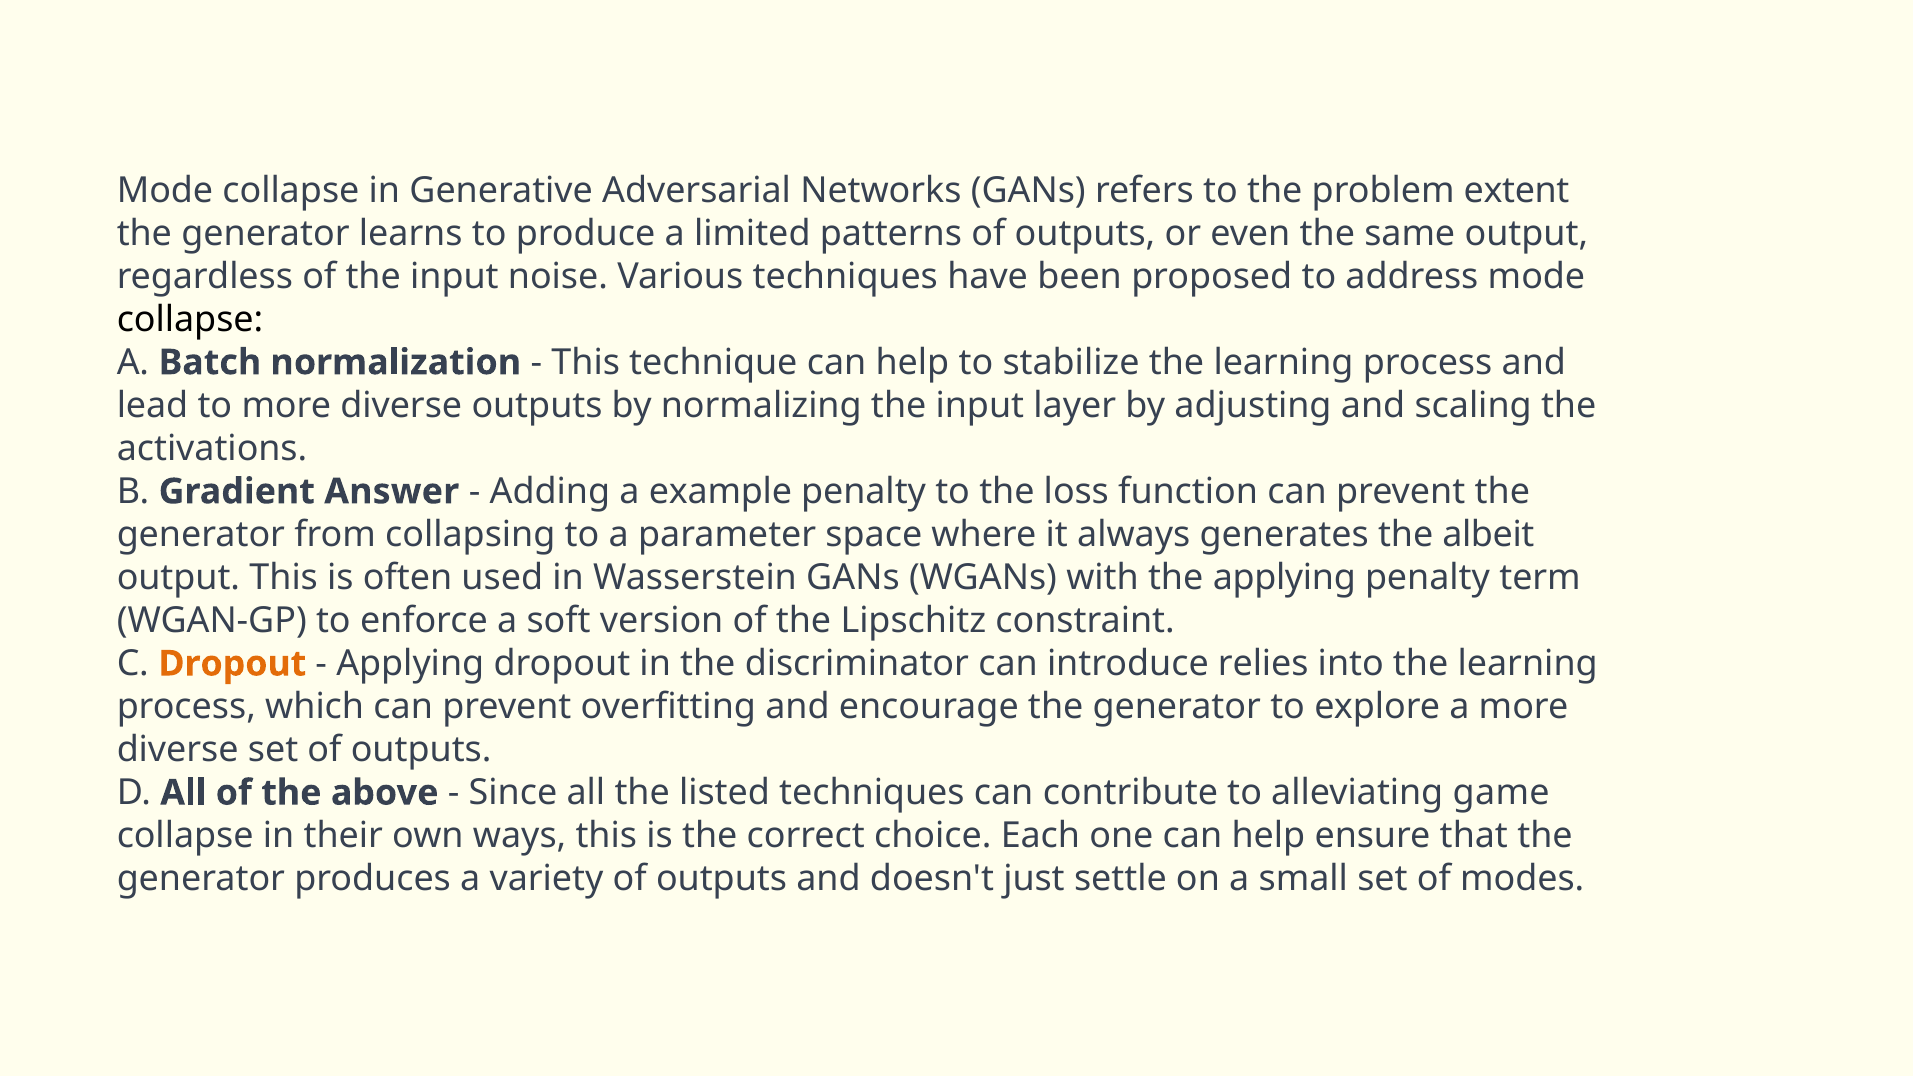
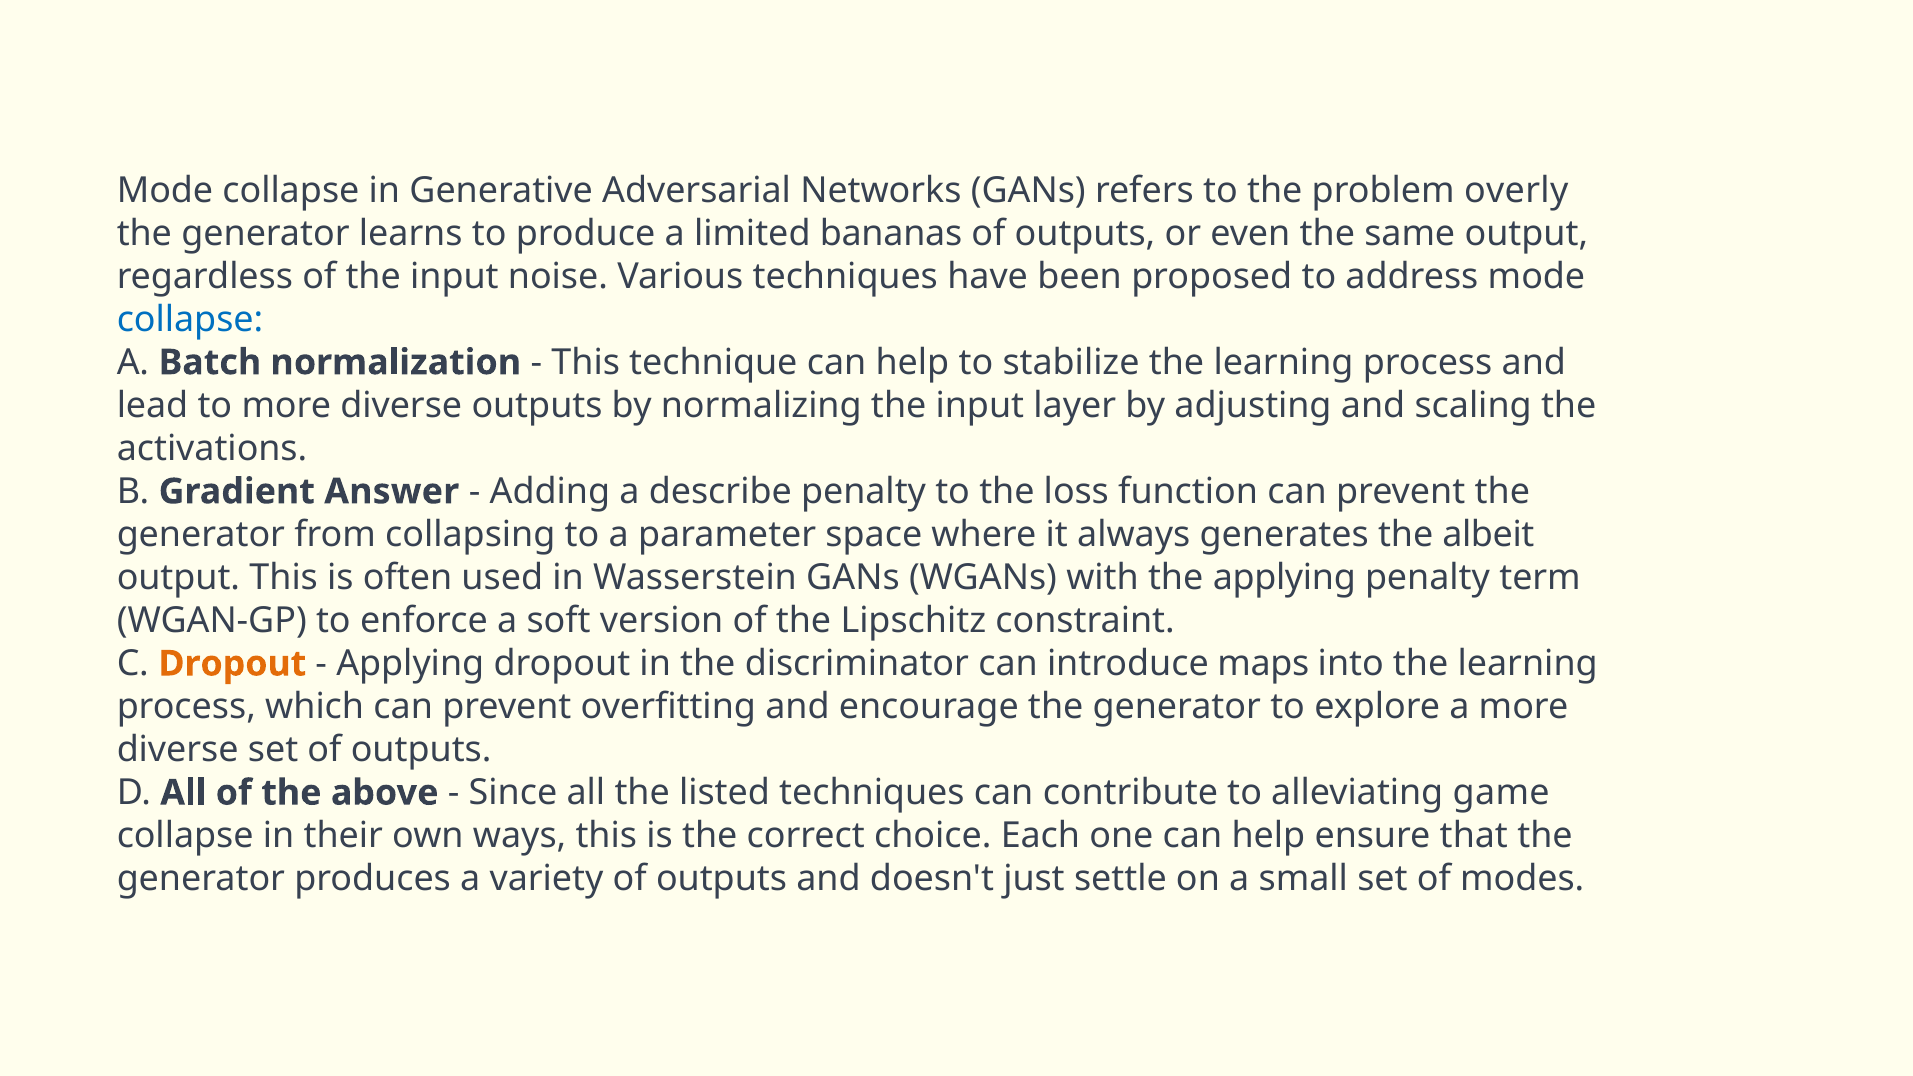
extent: extent -> overly
patterns: patterns -> bananas
collapse at (190, 319) colour: black -> blue
example: example -> describe
relies: relies -> maps
